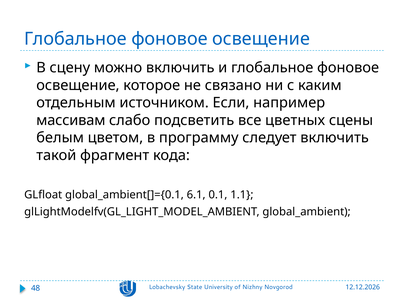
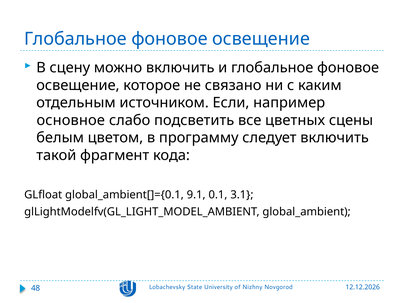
массивам: массивам -> основное
6.1: 6.1 -> 9.1
1.1: 1.1 -> 3.1
